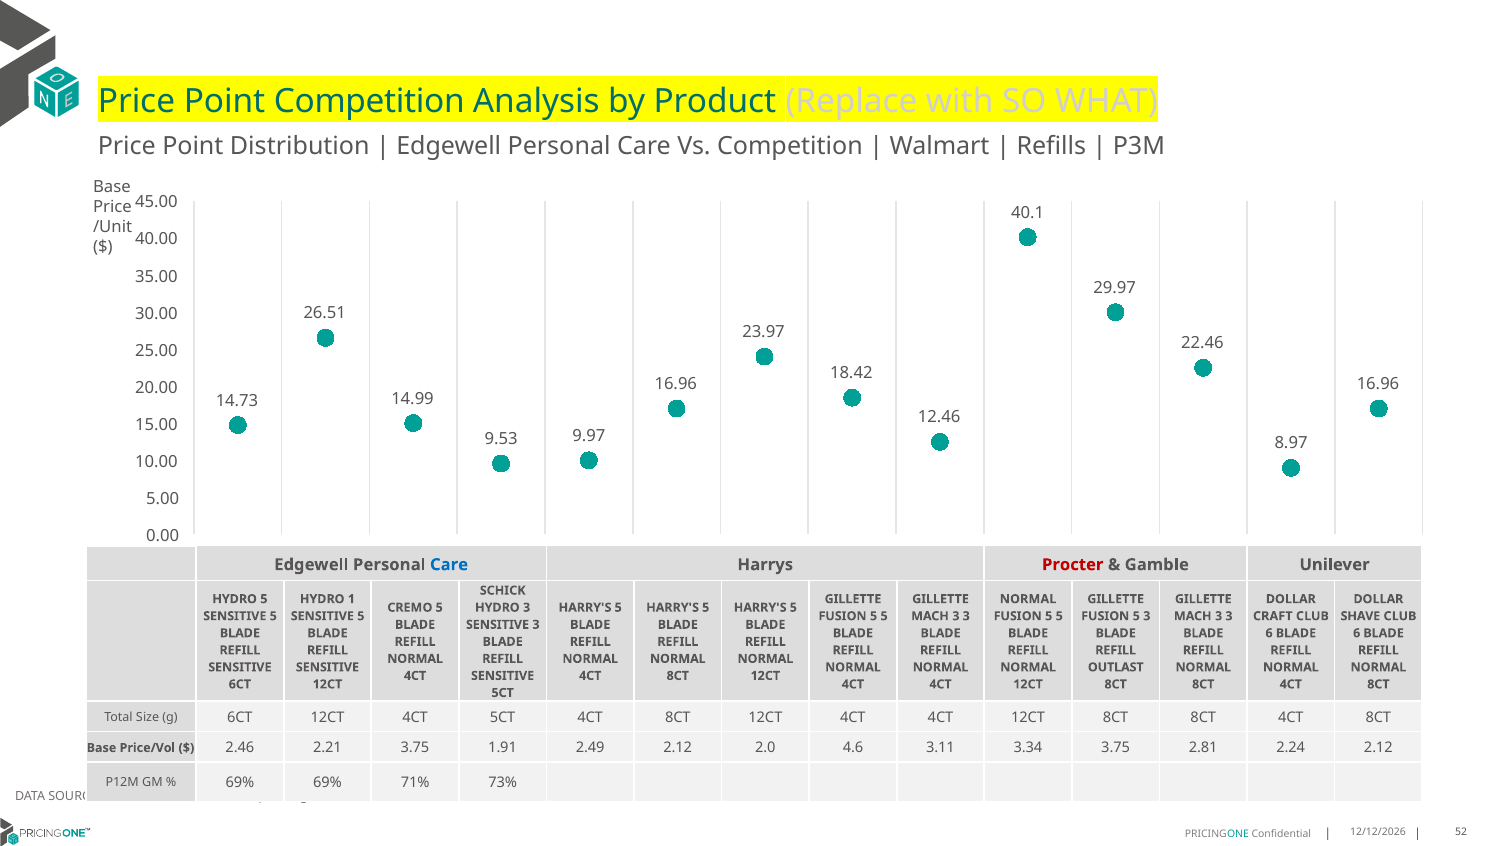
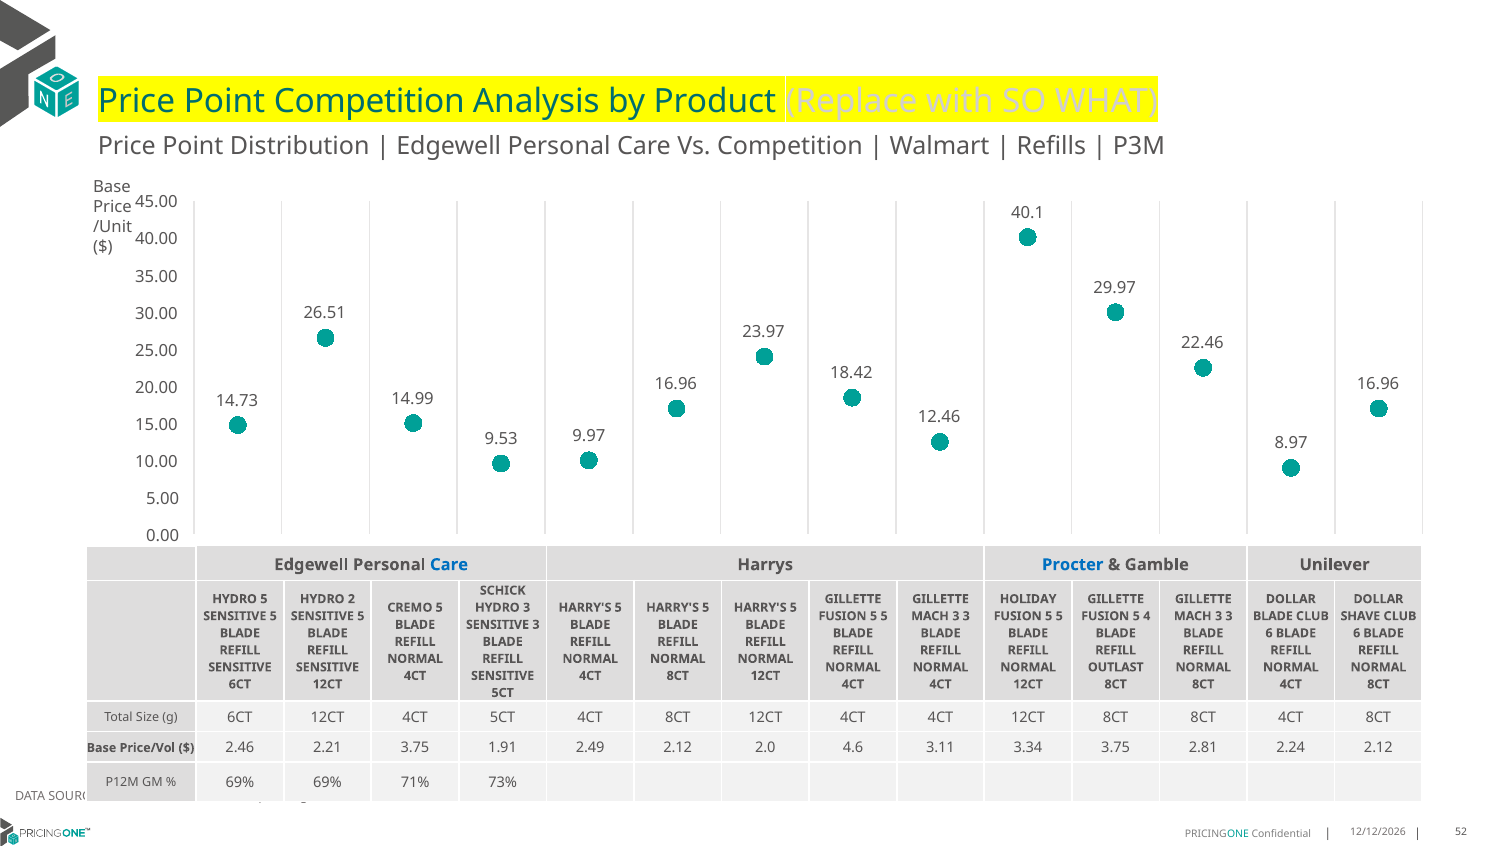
Procter colour: red -> blue
1: 1 -> 2
NORMAL at (1028, 599): NORMAL -> HOLIDAY
5 3: 3 -> 4
CRAFT at (1273, 616): CRAFT -> BLADE
